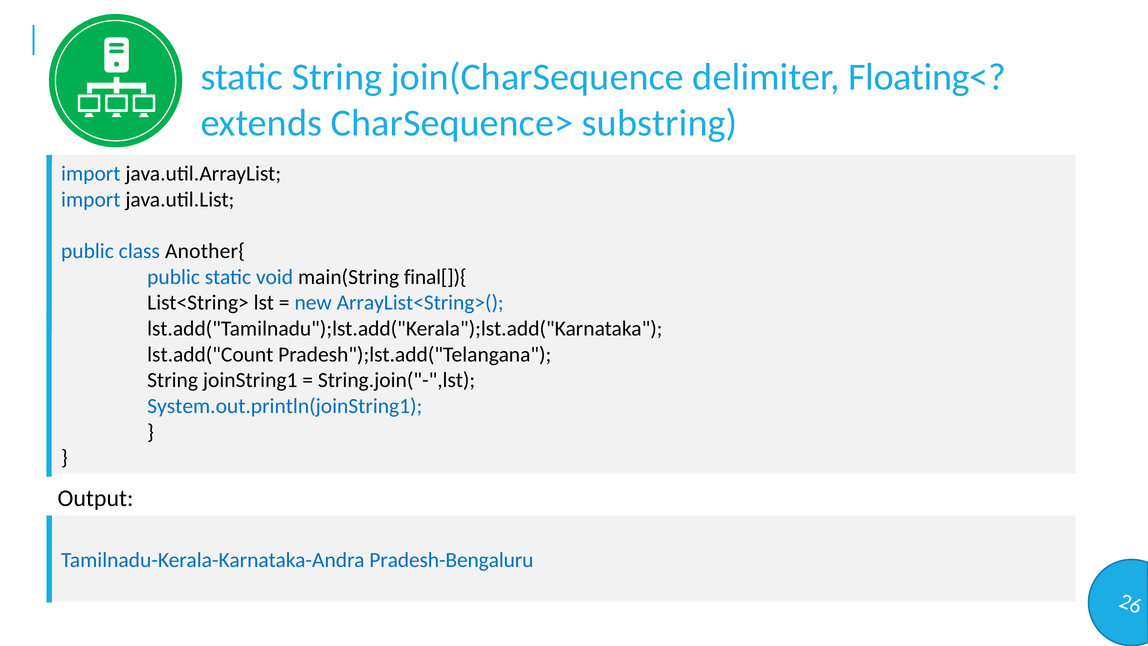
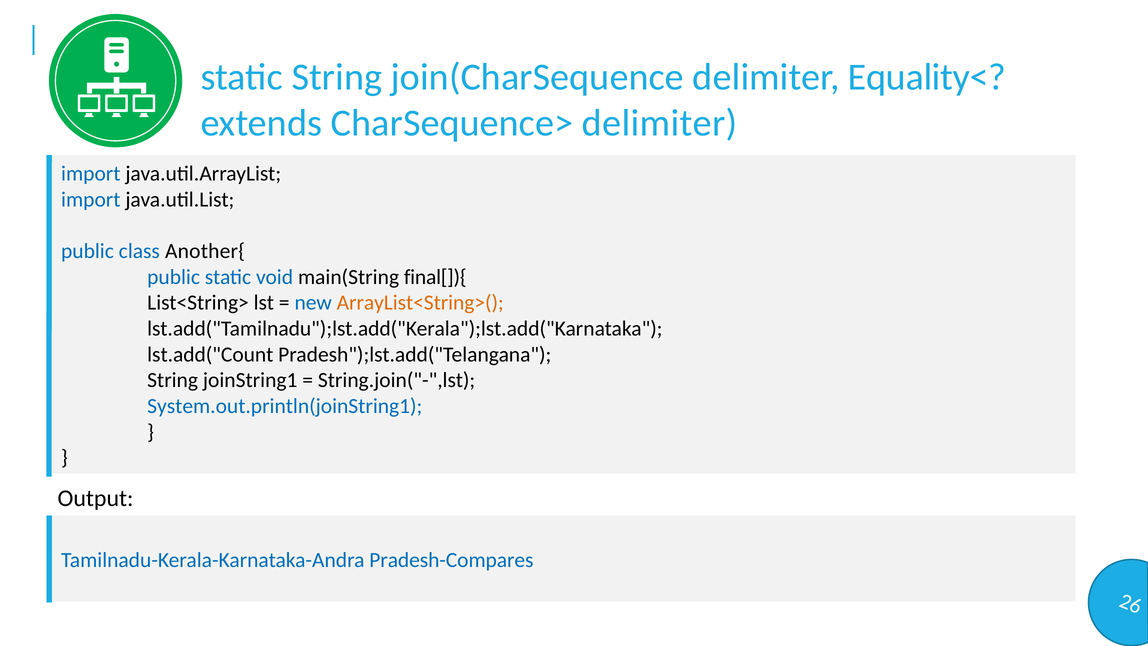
Floating<: Floating< -> Equality<
CharSequence> substring: substring -> delimiter
ArrayList<String>( colour: blue -> orange
Pradesh-Bengaluru: Pradesh-Bengaluru -> Pradesh-Compares
